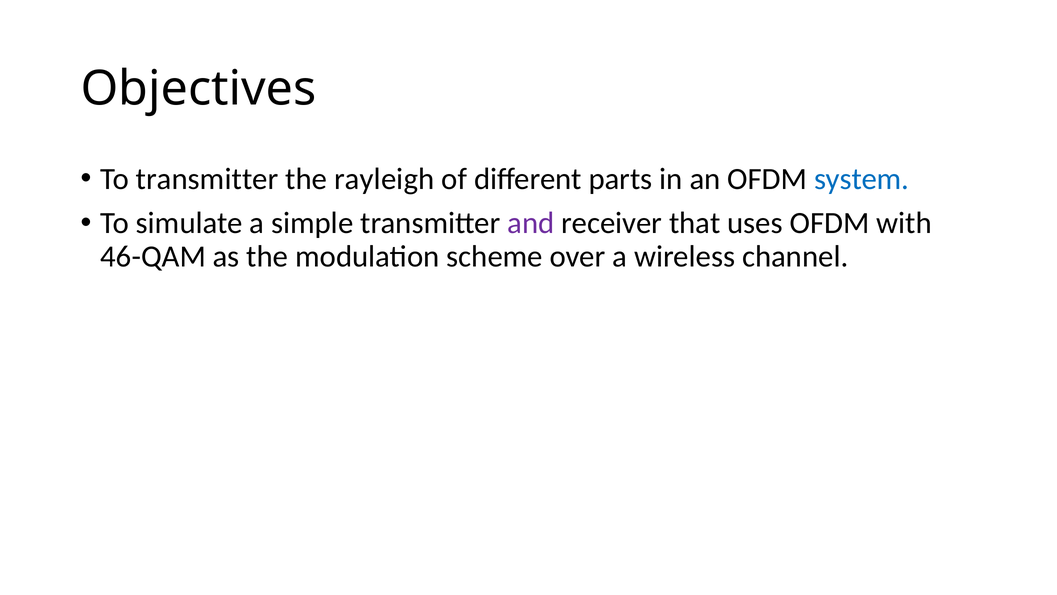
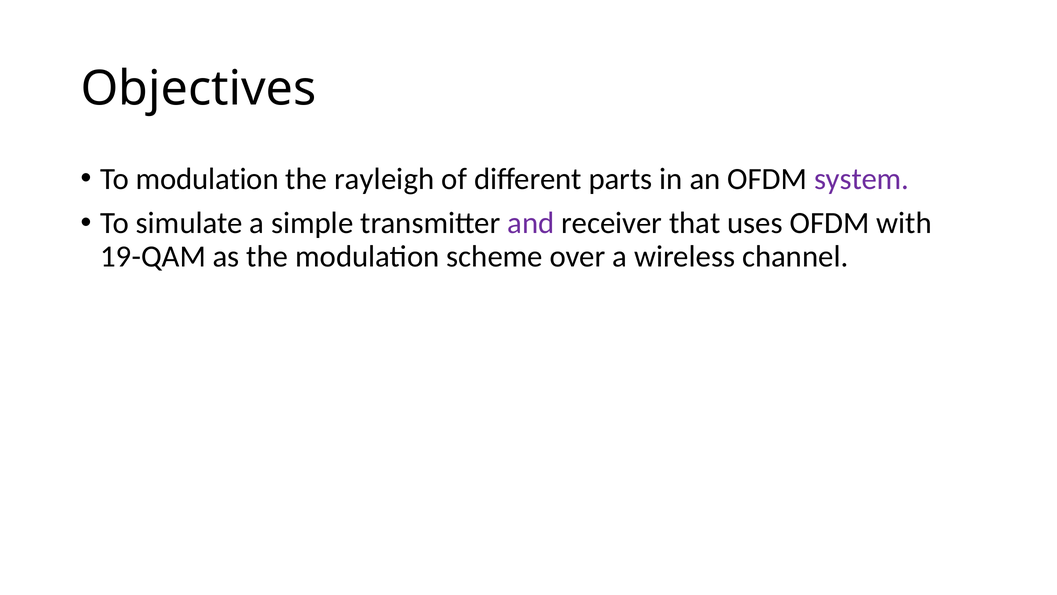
To transmitter: transmitter -> modulation
system colour: blue -> purple
46-QAM: 46-QAM -> 19-QAM
